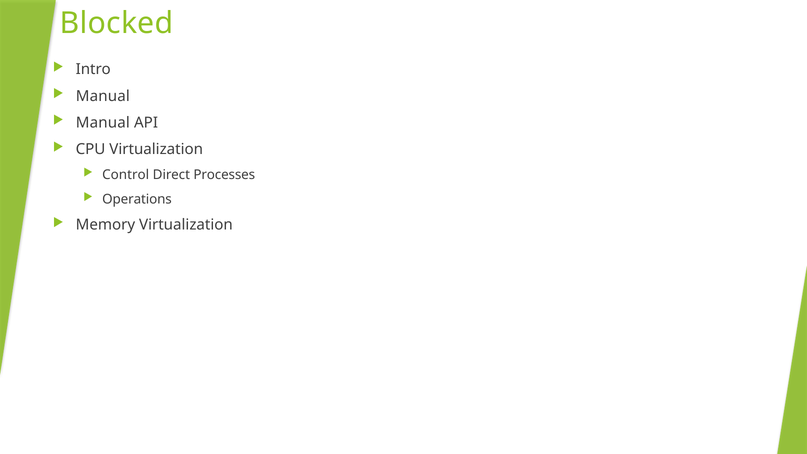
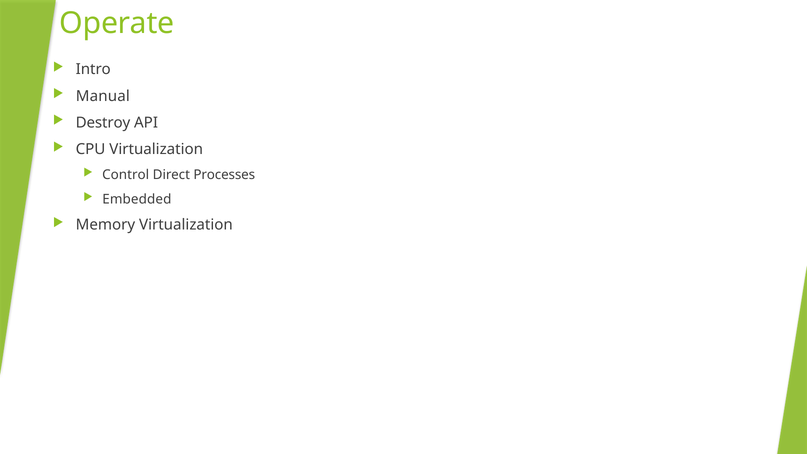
Blocked: Blocked -> Operate
Manual at (103, 123): Manual -> Destroy
Operations: Operations -> Embedded
